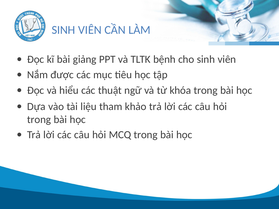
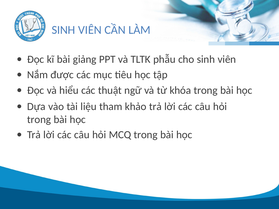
bệnh: bệnh -> phẫu
